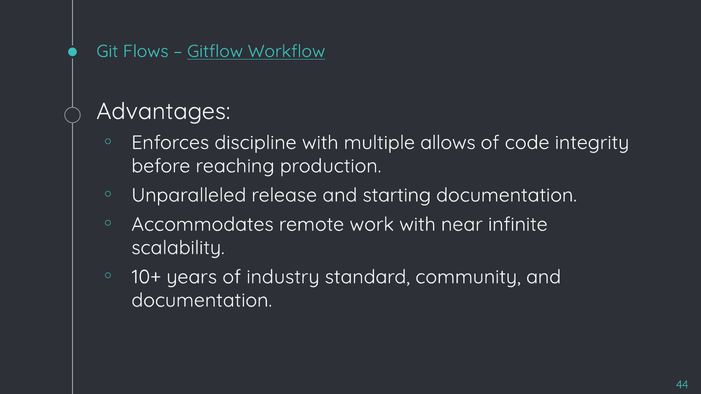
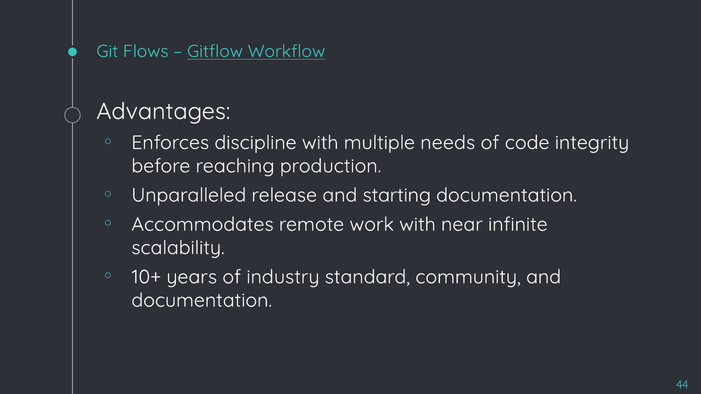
allows: allows -> needs
